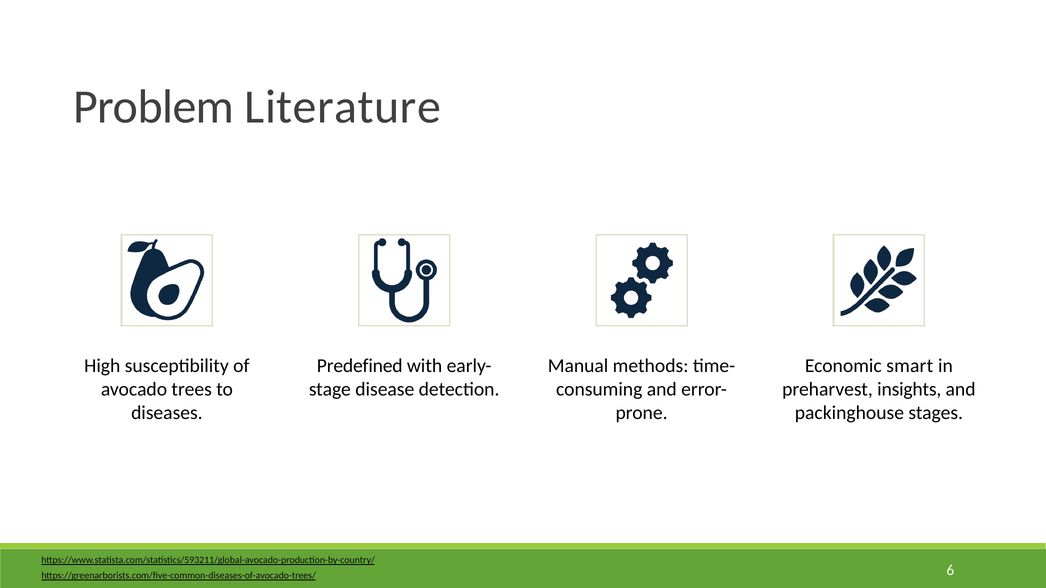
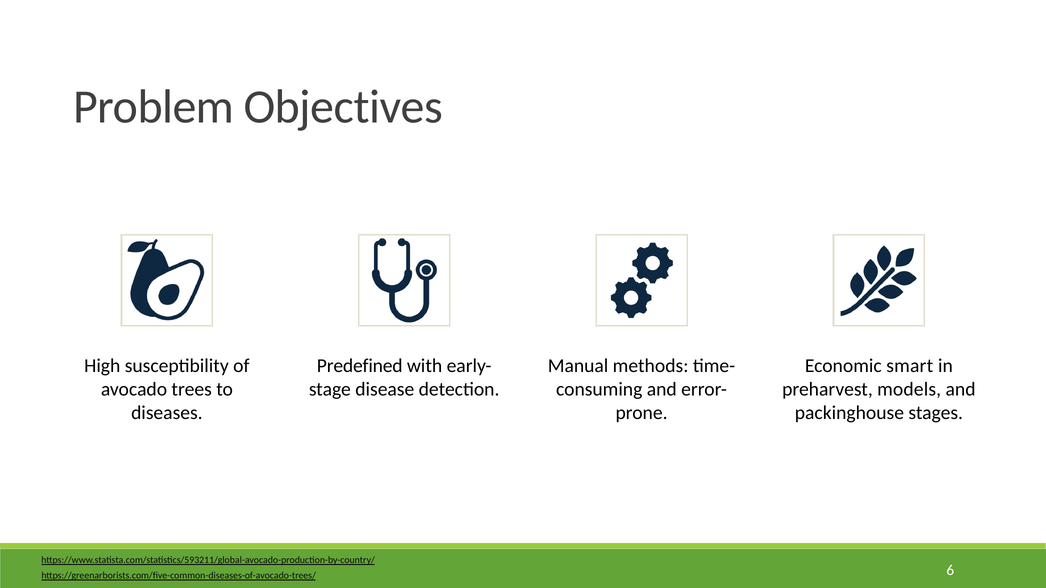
Literature: Literature -> Objectives
insights: insights -> models
